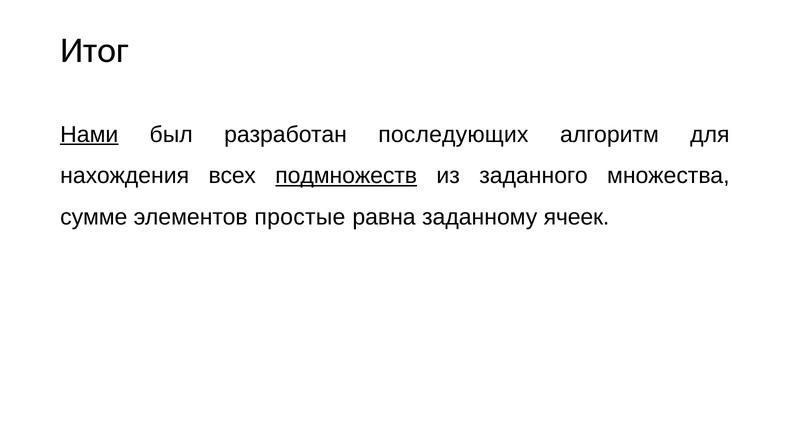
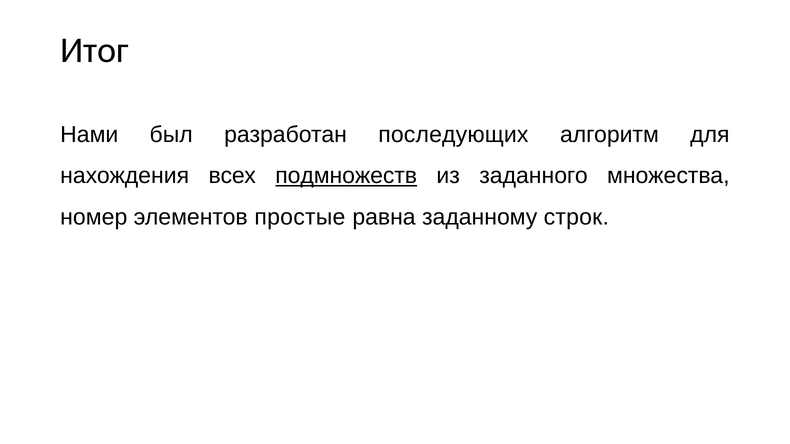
Нами underline: present -> none
сумме: сумме -> номер
ячеек: ячеек -> строк
